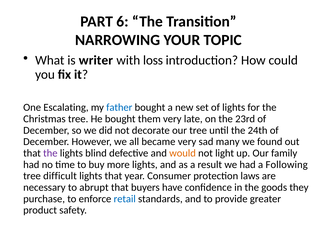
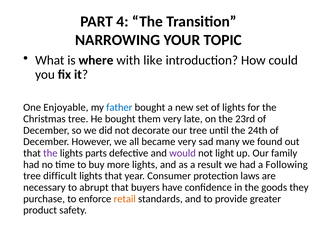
6: 6 -> 4
writer: writer -> where
loss: loss -> like
Escalating: Escalating -> Enjoyable
blind: blind -> parts
would colour: orange -> purple
retail colour: blue -> orange
